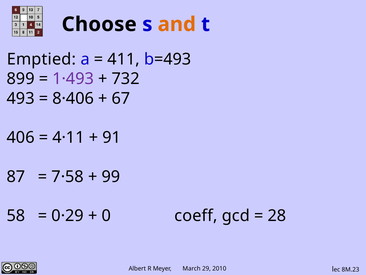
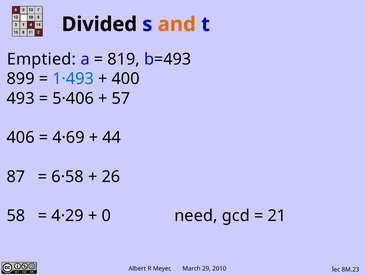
Choose: Choose -> Divided
411: 411 -> 819
1·493 colour: purple -> blue
732: 732 -> 400
8·406: 8·406 -> 5·406
67: 67 -> 57
4·11: 4·11 -> 4·69
91: 91 -> 44
7·58: 7·58 -> 6·58
99: 99 -> 26
0·29: 0·29 -> 4·29
coeff: coeff -> need
28: 28 -> 21
